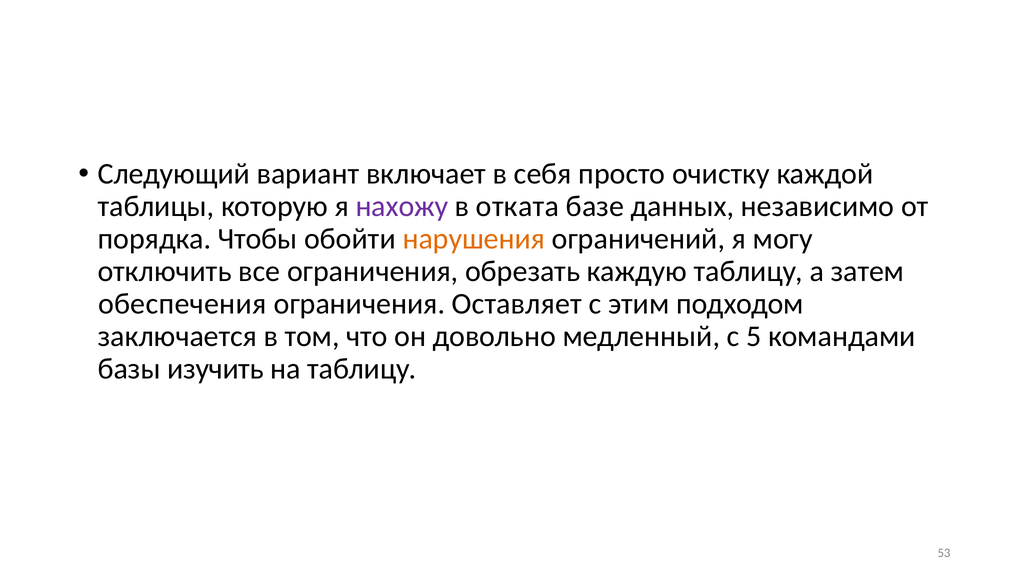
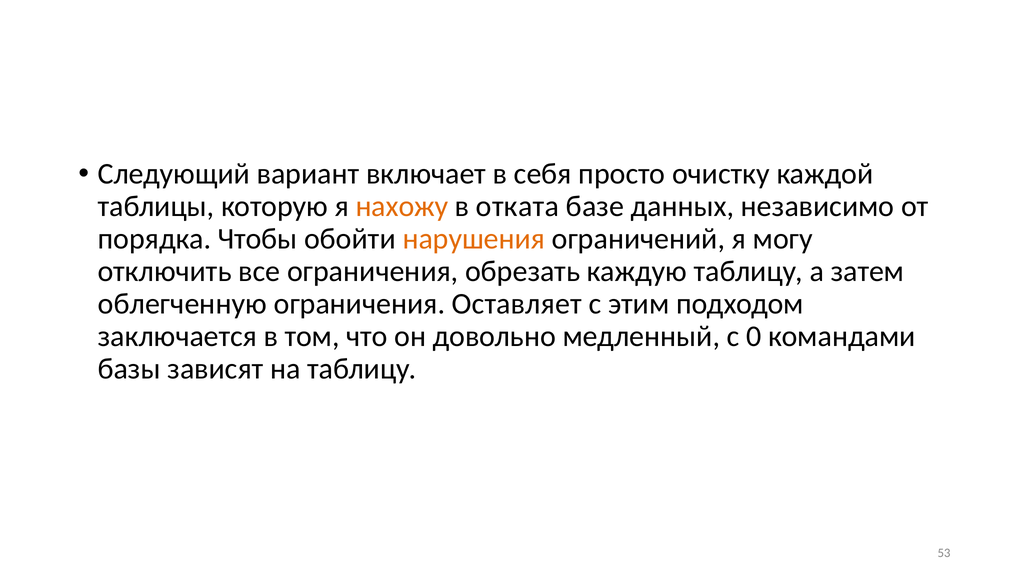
нахожу colour: purple -> orange
обеспечения: обеспечения -> облегченную
5: 5 -> 0
изучить: изучить -> зависят
